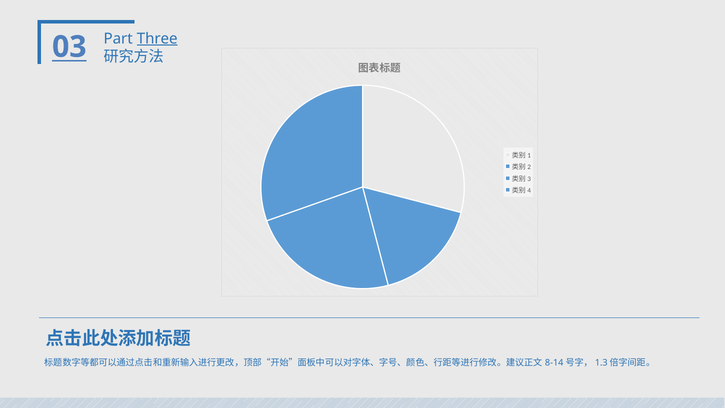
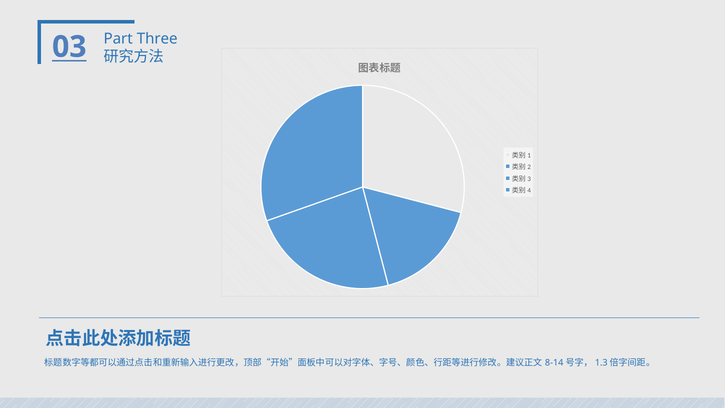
Three underline: present -> none
